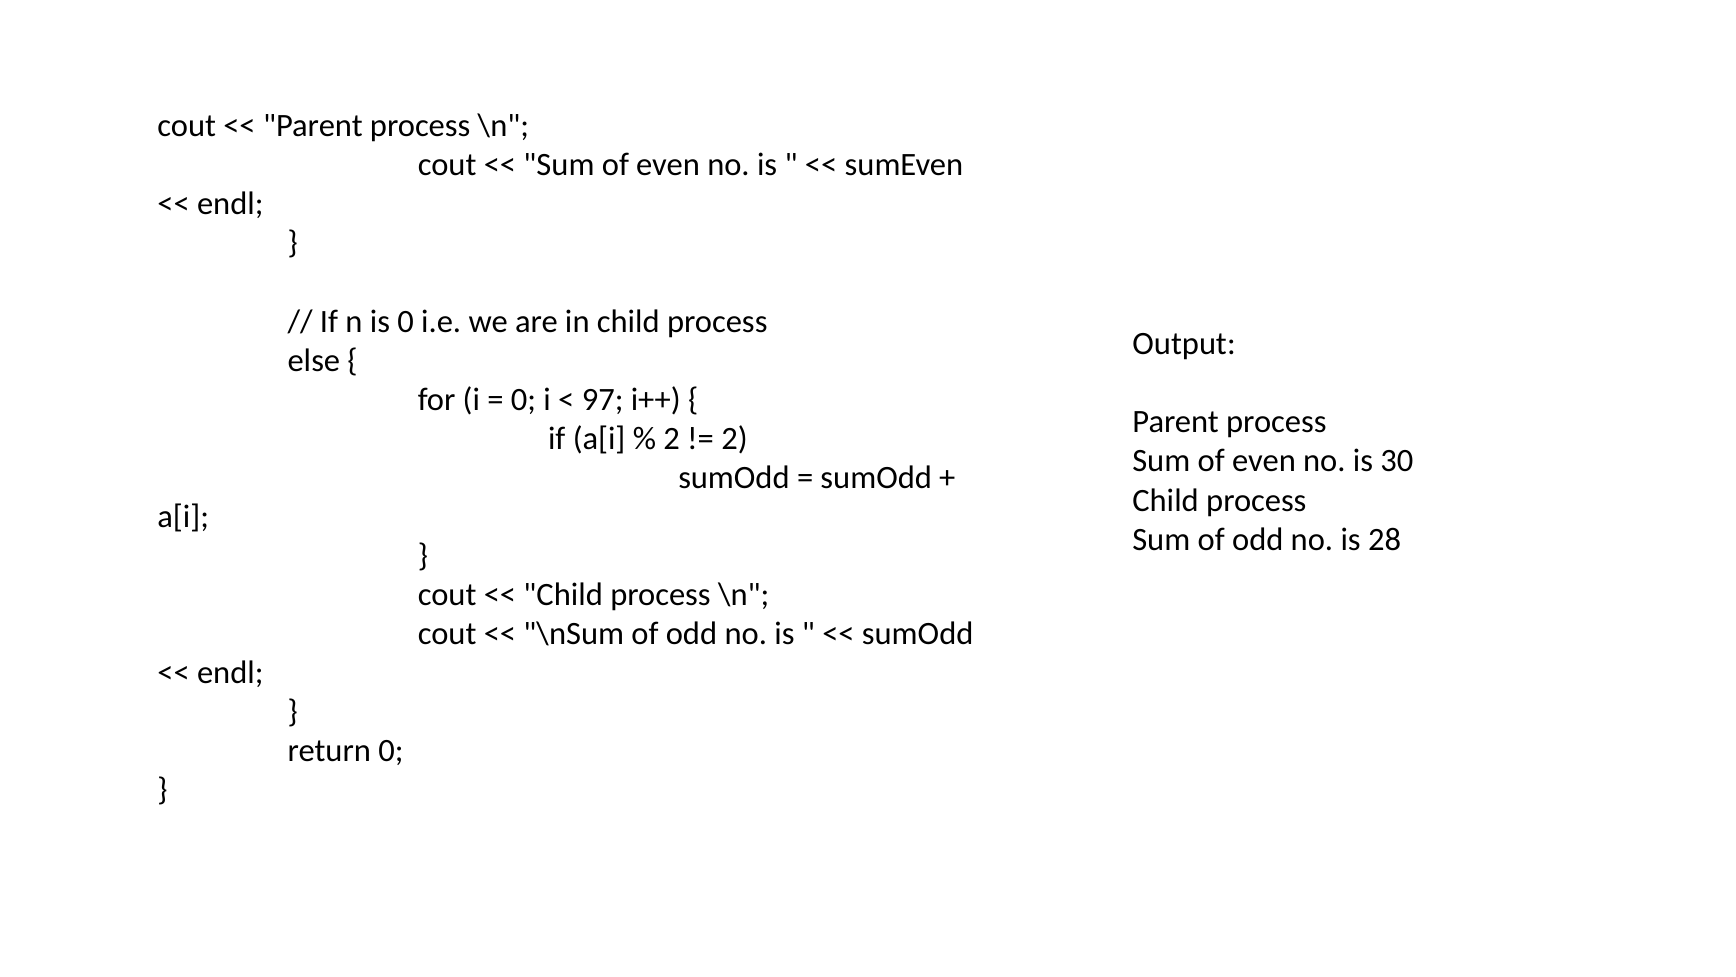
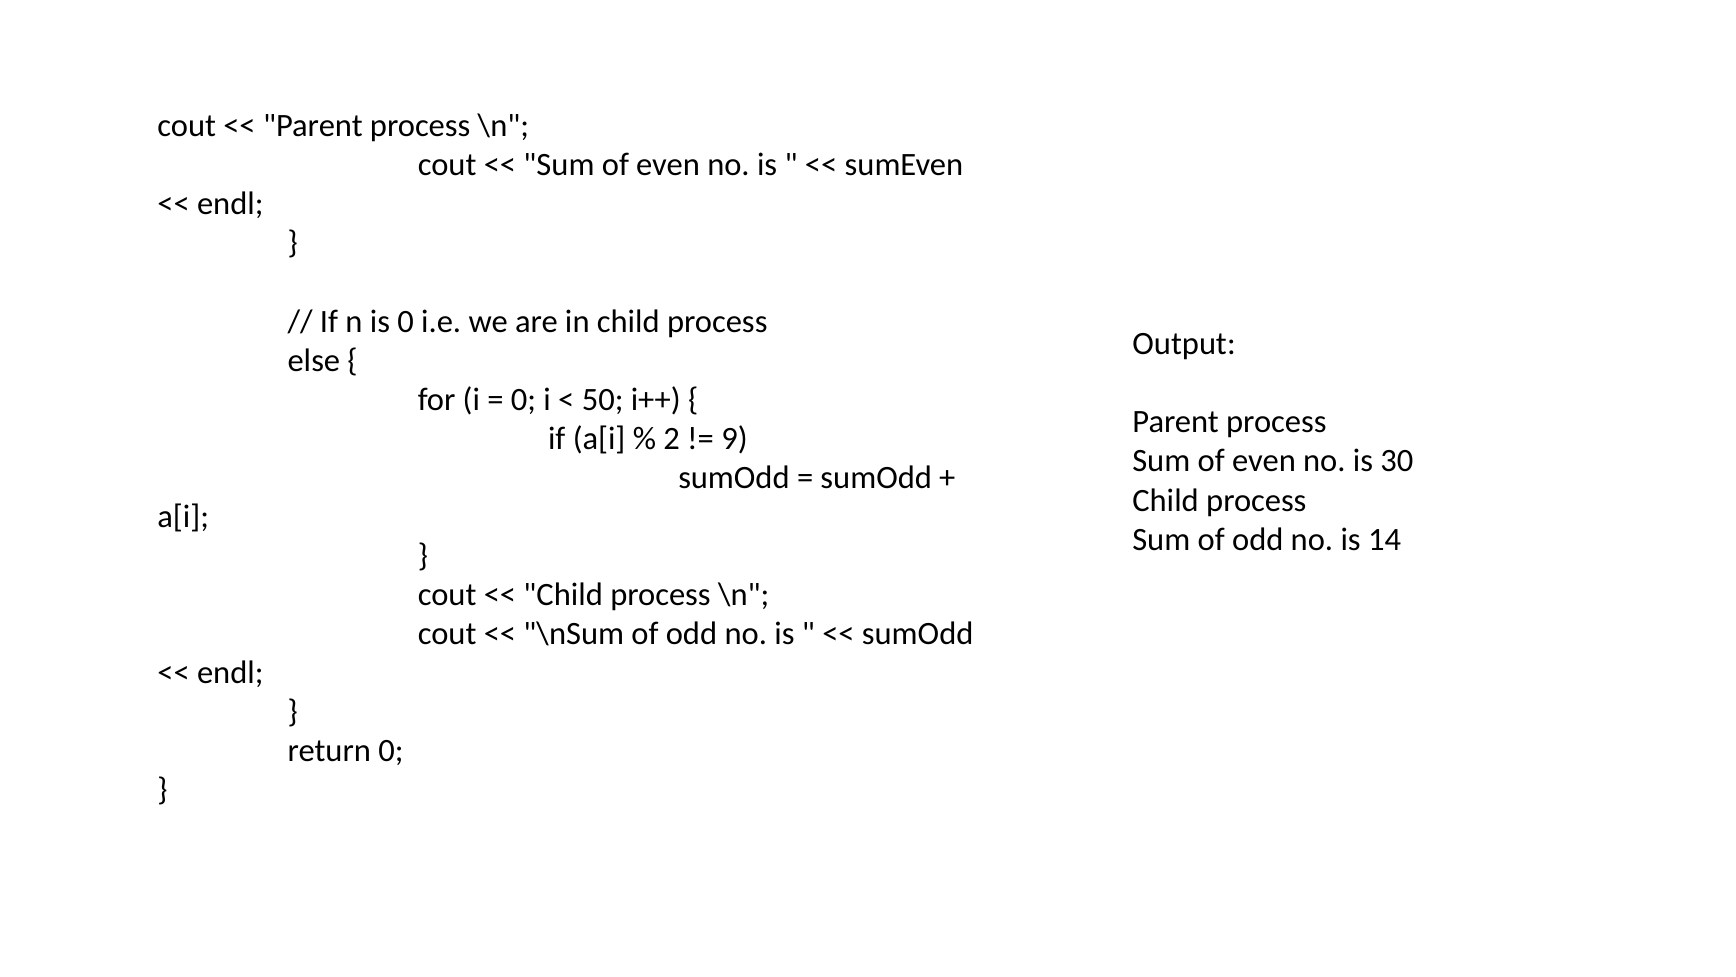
97: 97 -> 50
2 at (735, 438): 2 -> 9
28: 28 -> 14
